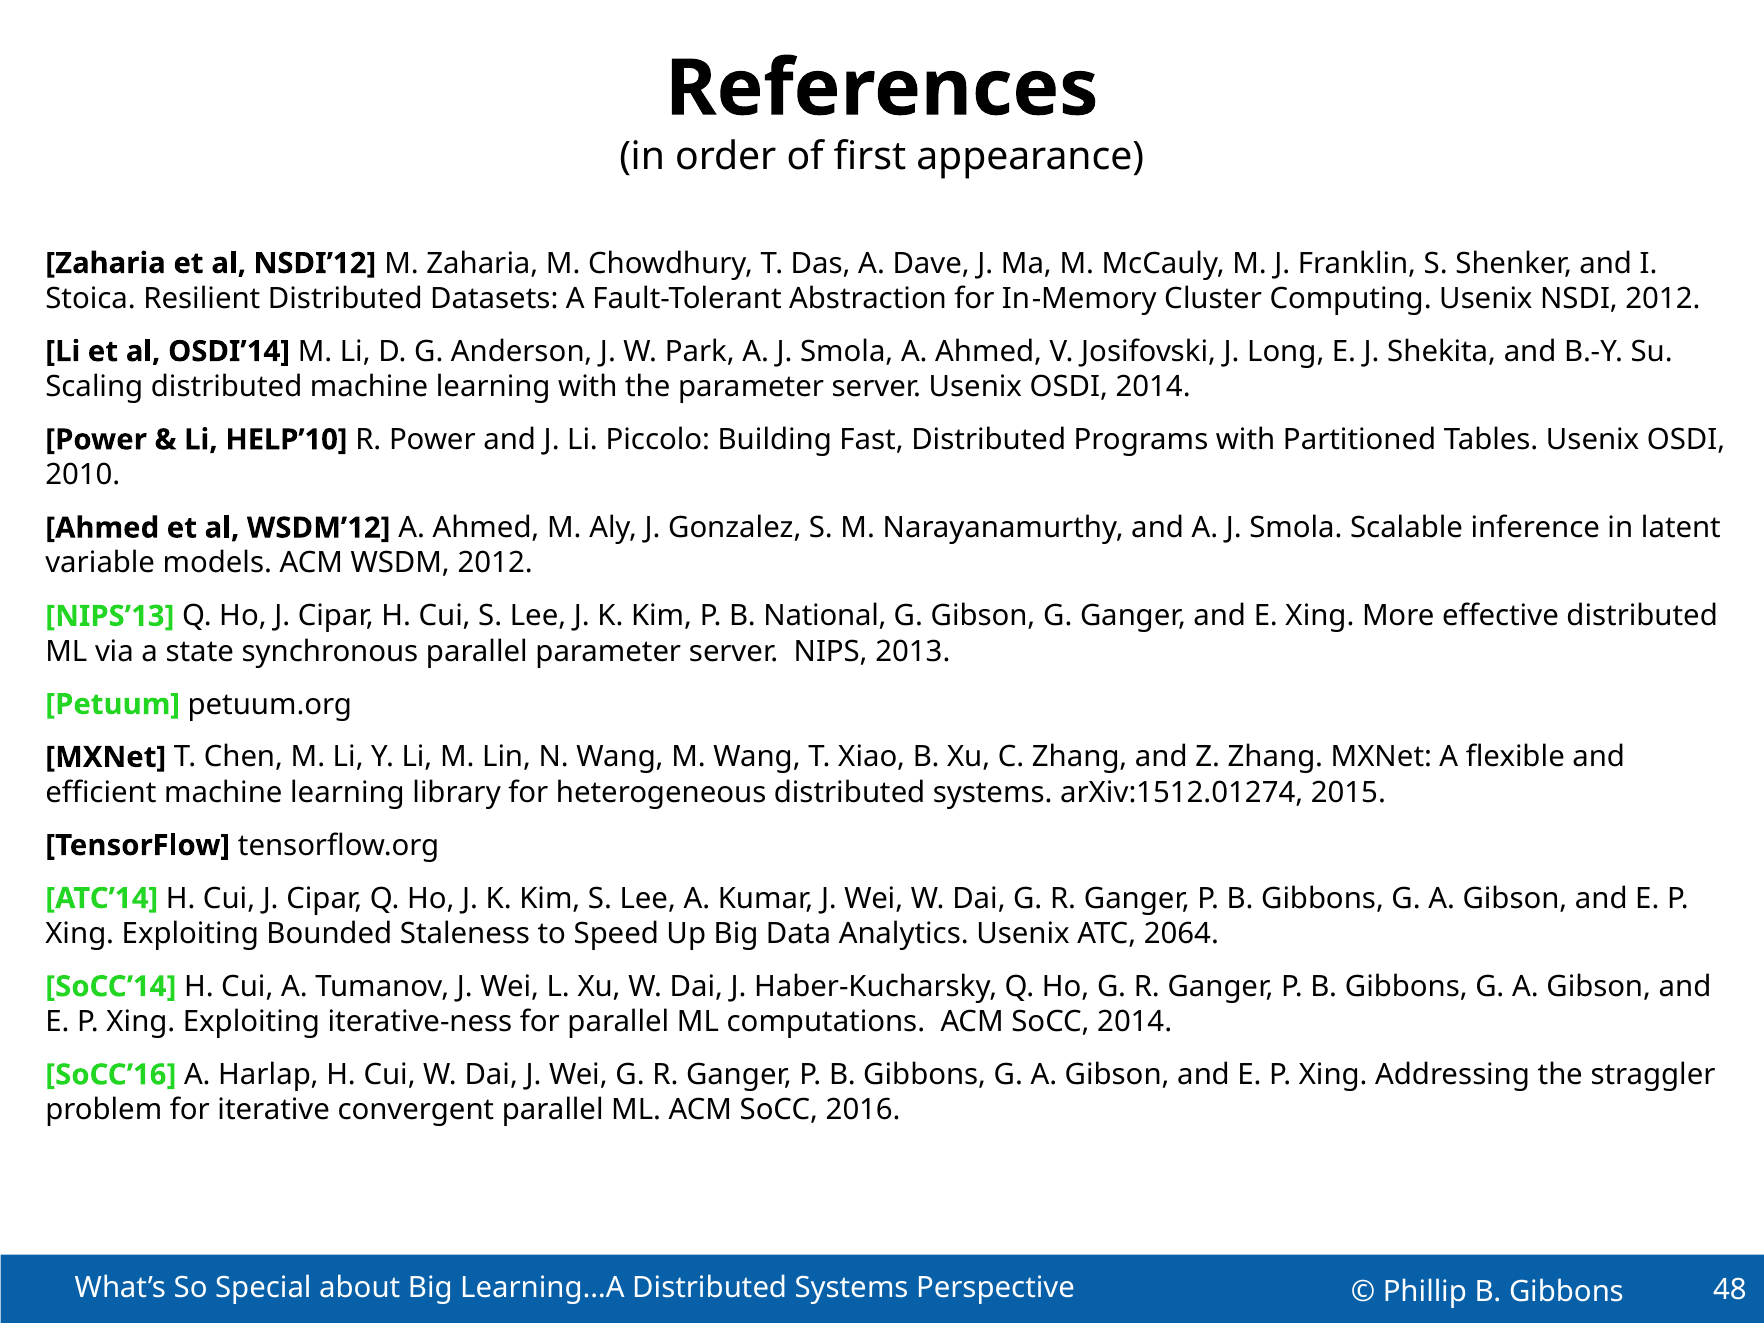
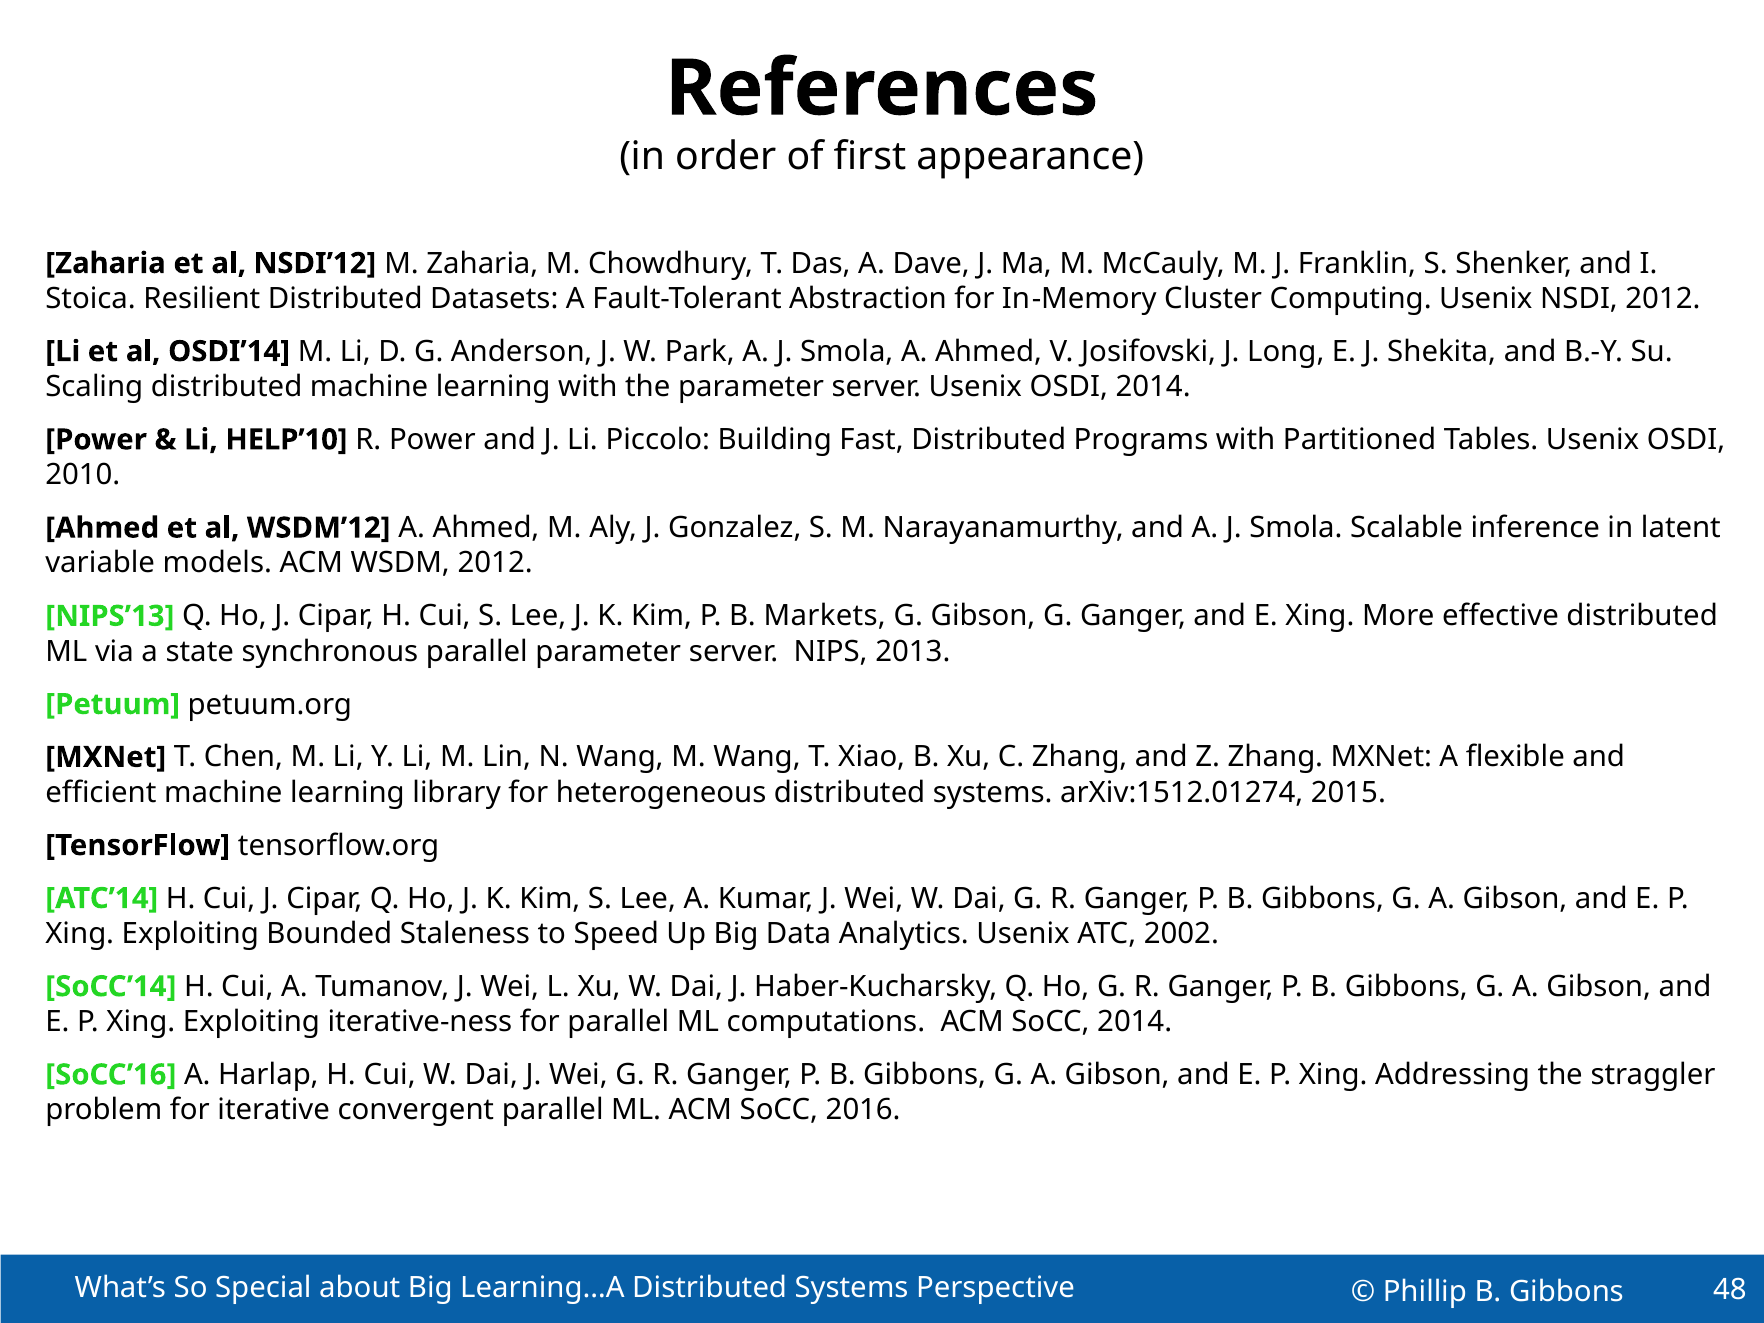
National: National -> Markets
2064: 2064 -> 2002
